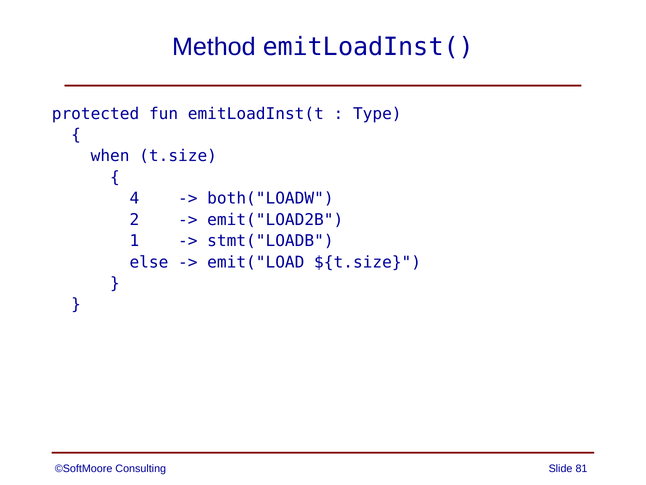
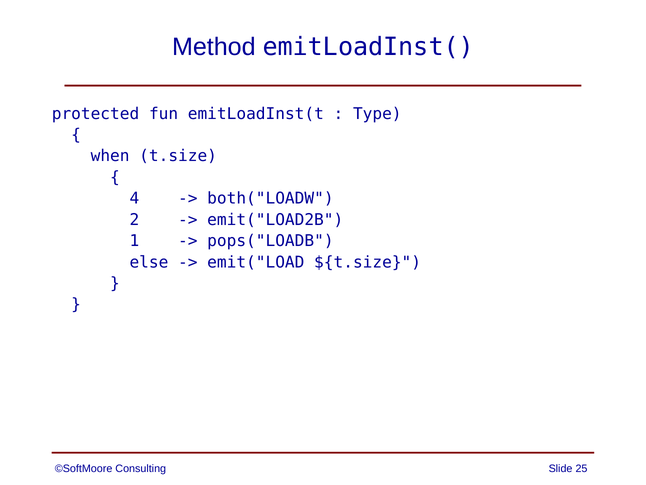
stmt("LOADB: stmt("LOADB -> pops("LOADB
81: 81 -> 25
